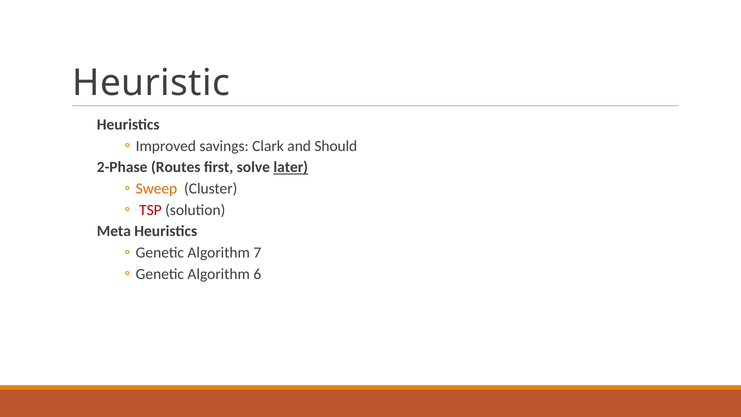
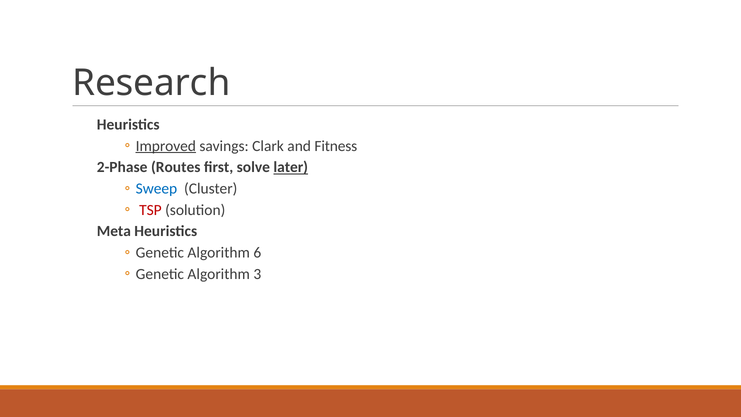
Heuristic: Heuristic -> Research
Improved underline: none -> present
Should: Should -> Fitness
Sweep colour: orange -> blue
7: 7 -> 6
6: 6 -> 3
